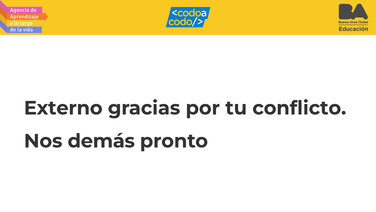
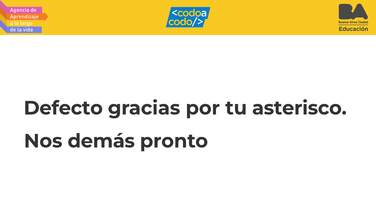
Externo: Externo -> Defecto
conflicto: conflicto -> asterisco
